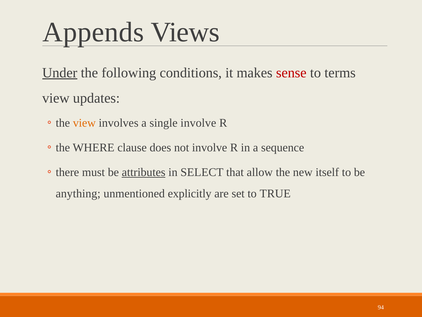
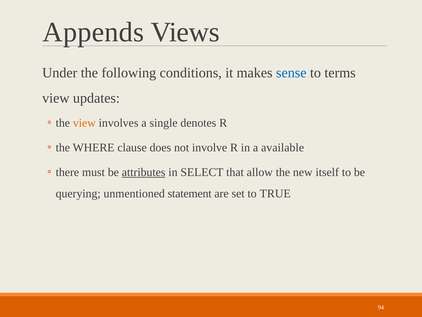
Under underline: present -> none
sense colour: red -> blue
single involve: involve -> denotes
sequence: sequence -> available
anything: anything -> querying
explicitly: explicitly -> statement
